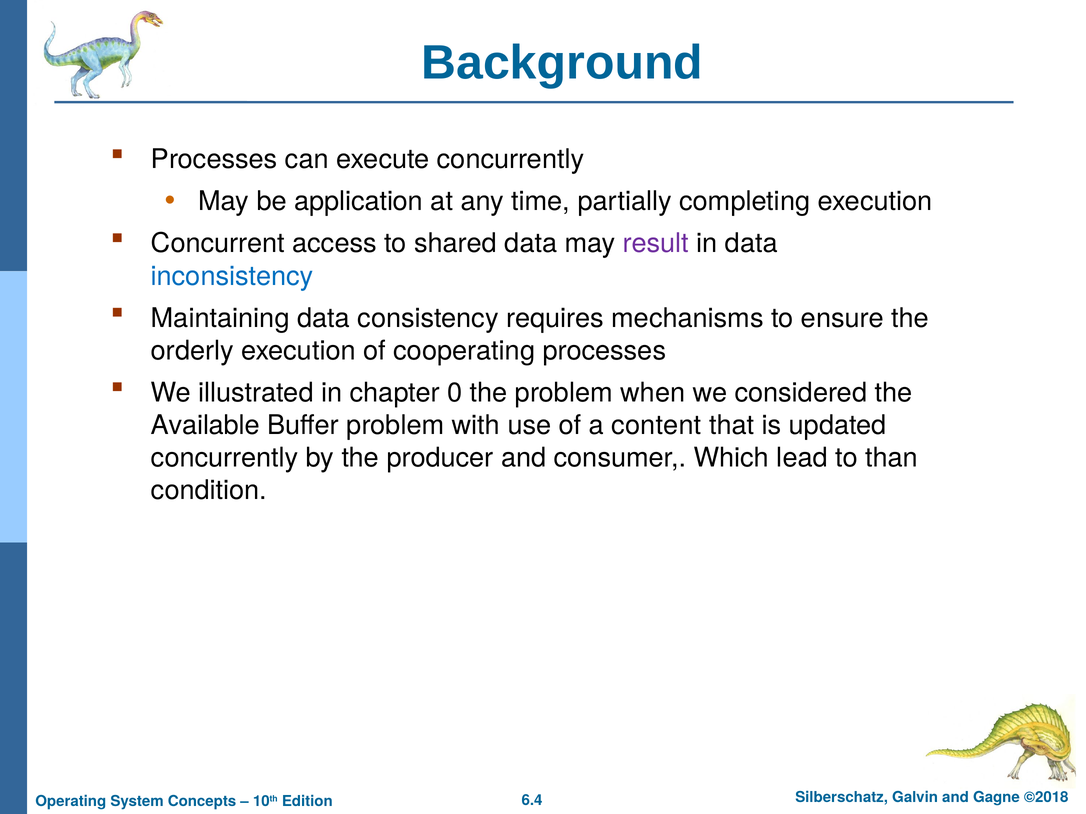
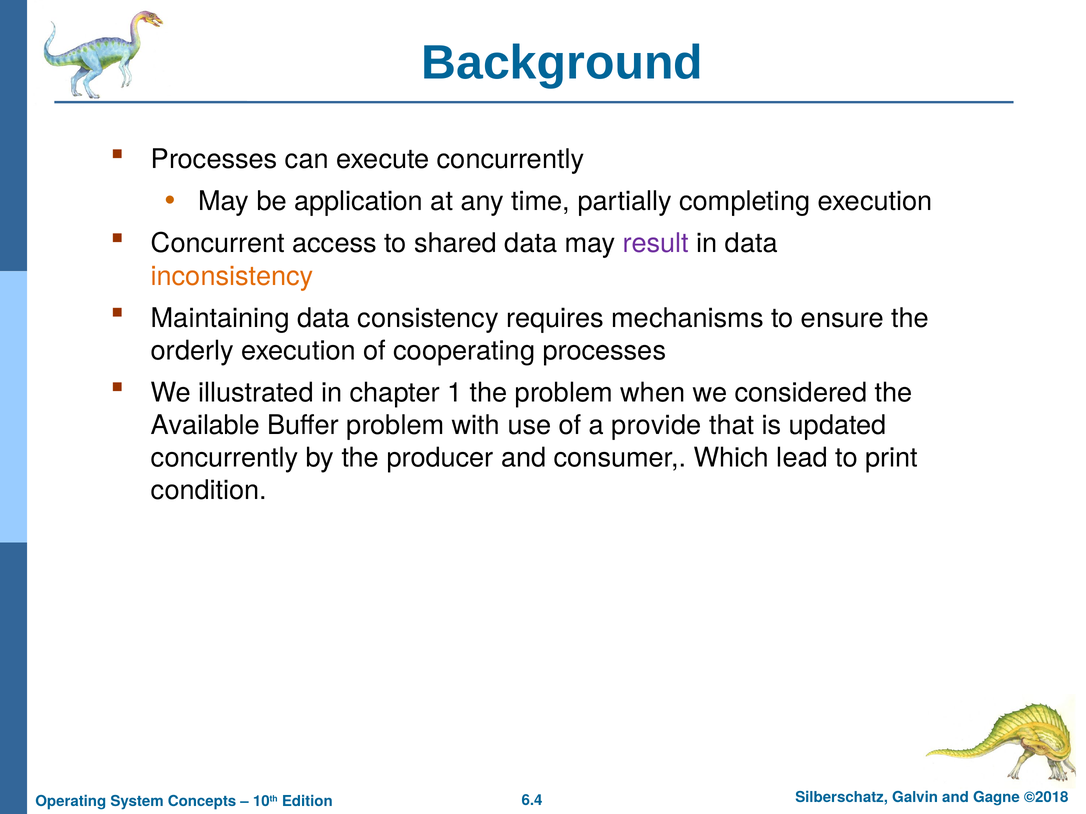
inconsistency colour: blue -> orange
0: 0 -> 1
content: content -> provide
than: than -> print
